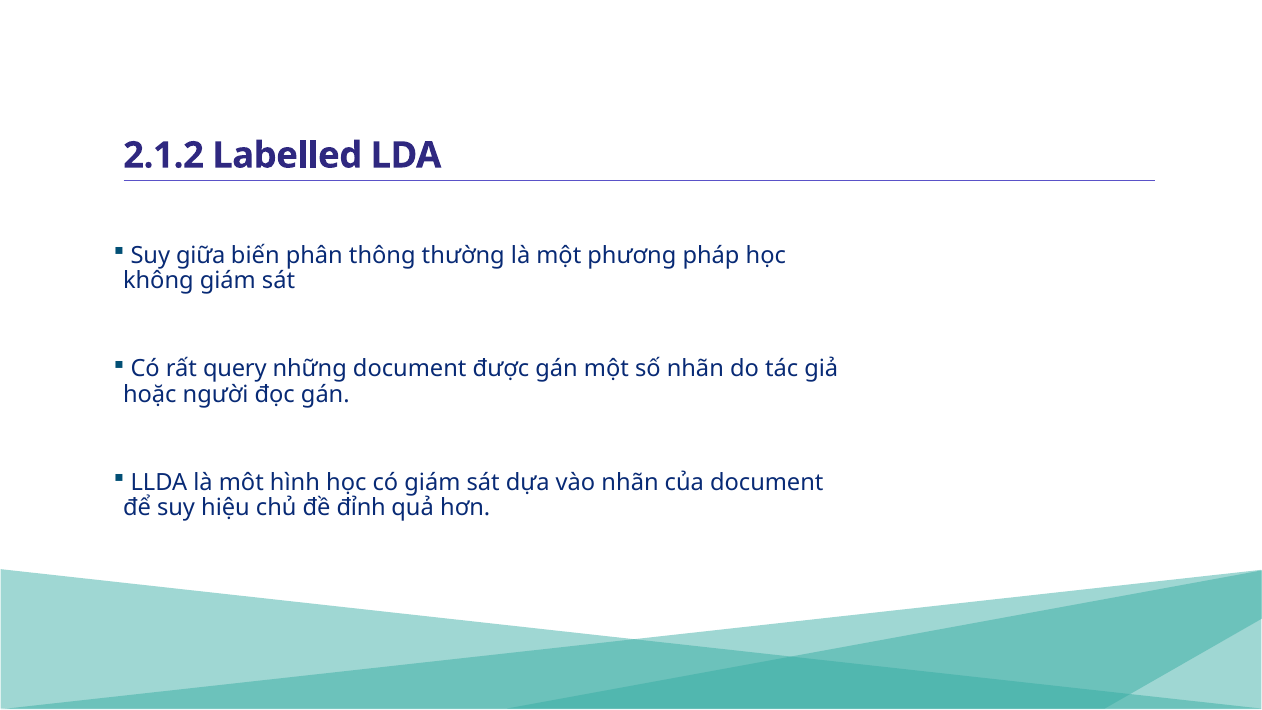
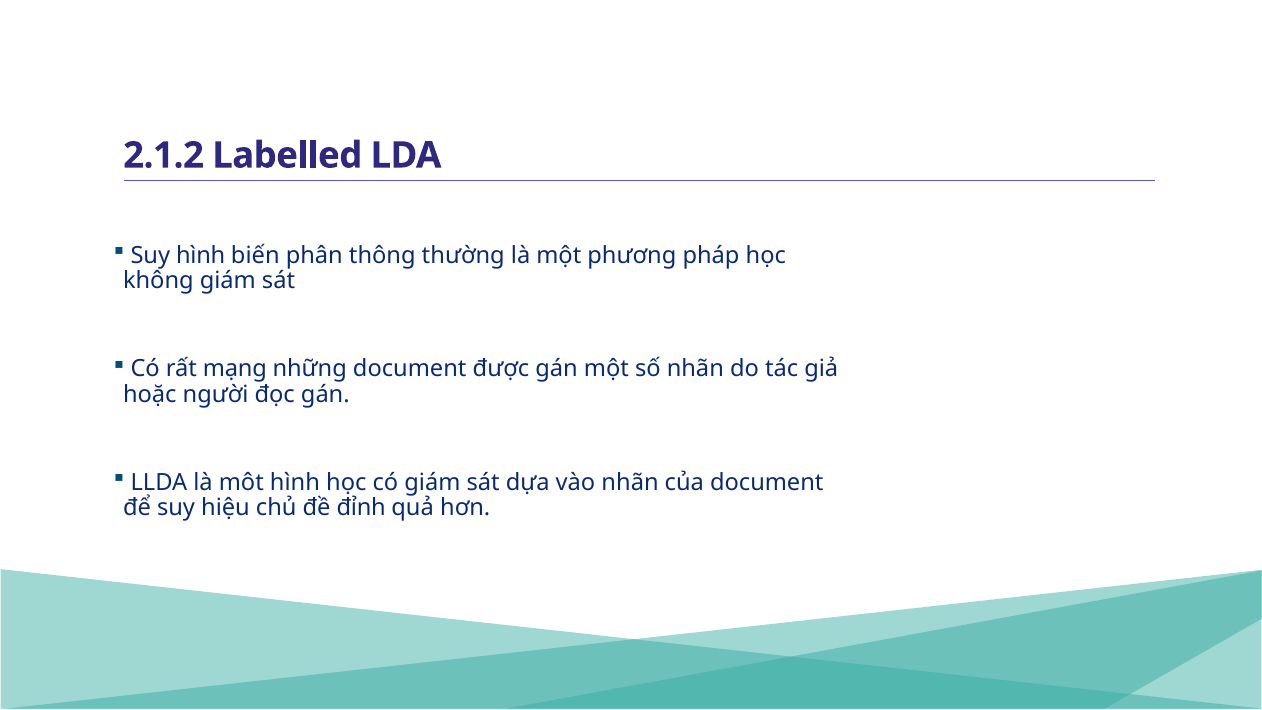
Suy giữa: giữa -> hình
query: query -> mạng
